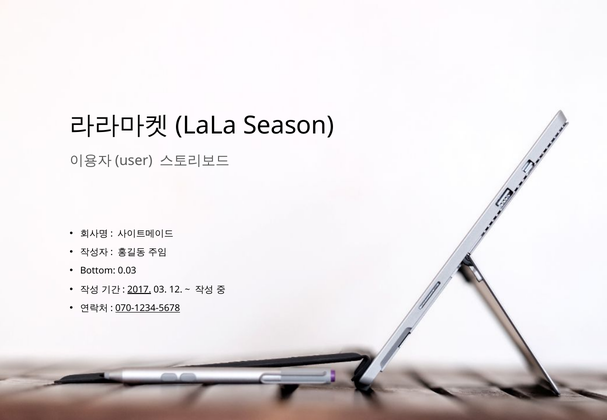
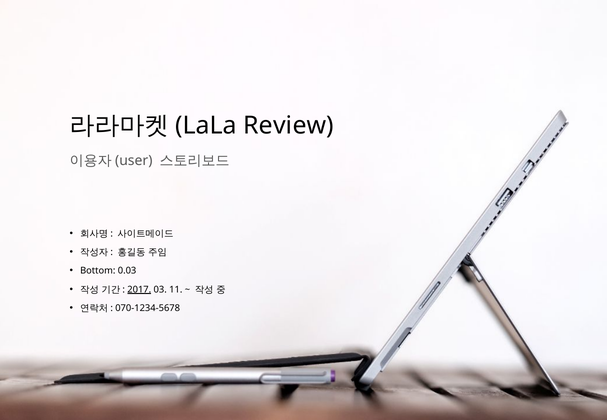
Season: Season -> Review
12: 12 -> 11
070-1234-5678 underline: present -> none
